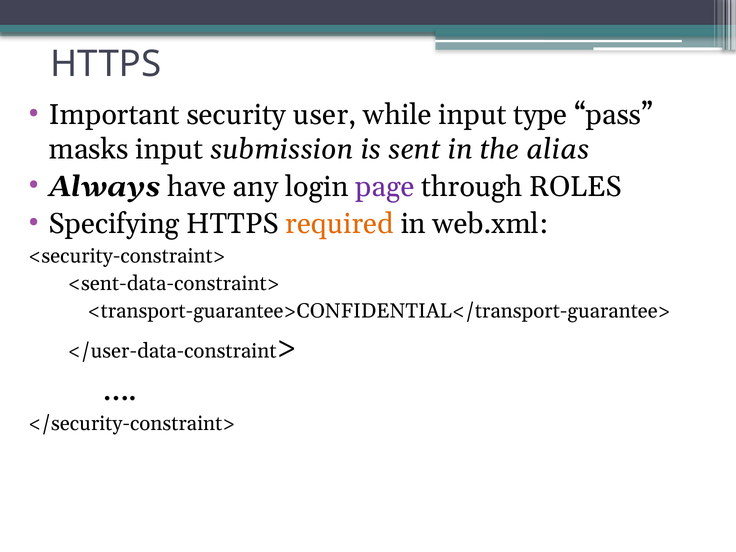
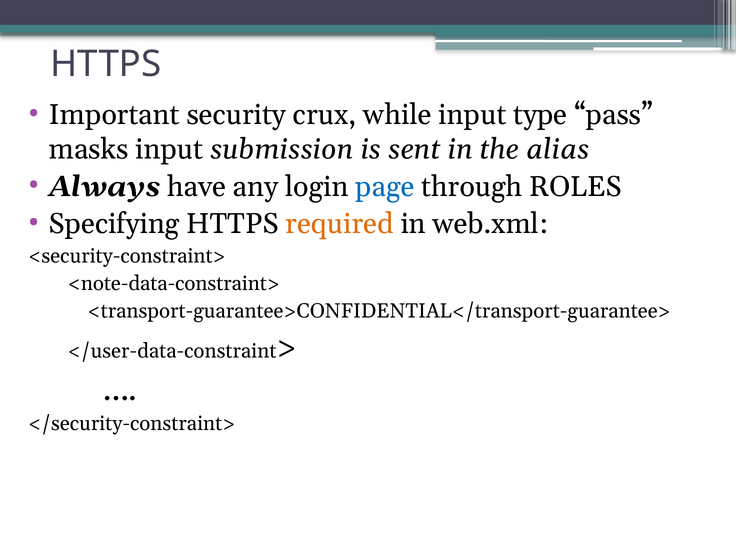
user: user -> crux
page colour: purple -> blue
<sent-data-constraint>: <sent-data-constraint> -> <note-data-constraint>
